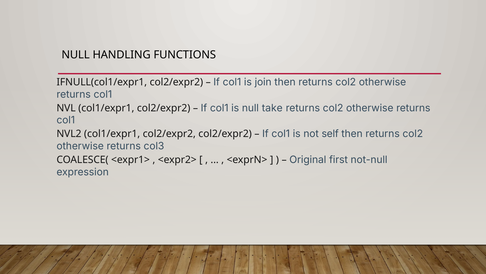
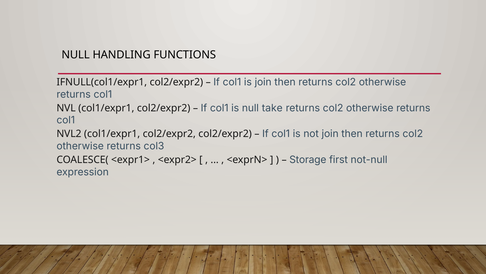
not self: self -> join
Original: Original -> Storage
